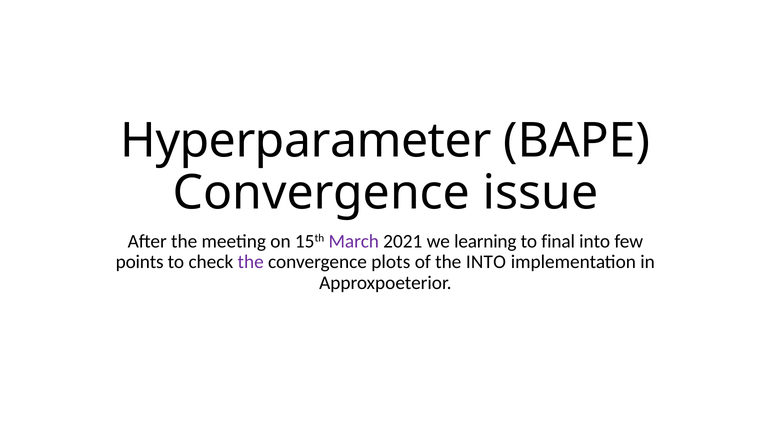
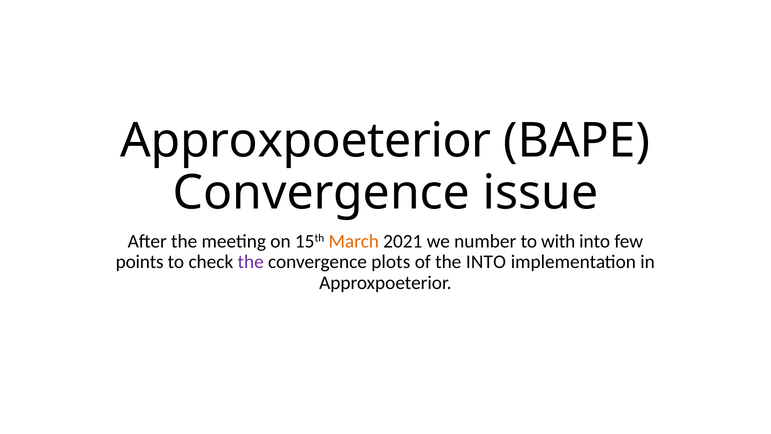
Hyperparameter at (306, 141): Hyperparameter -> Approxpoeterior
March colour: purple -> orange
learning: learning -> number
final: final -> with
